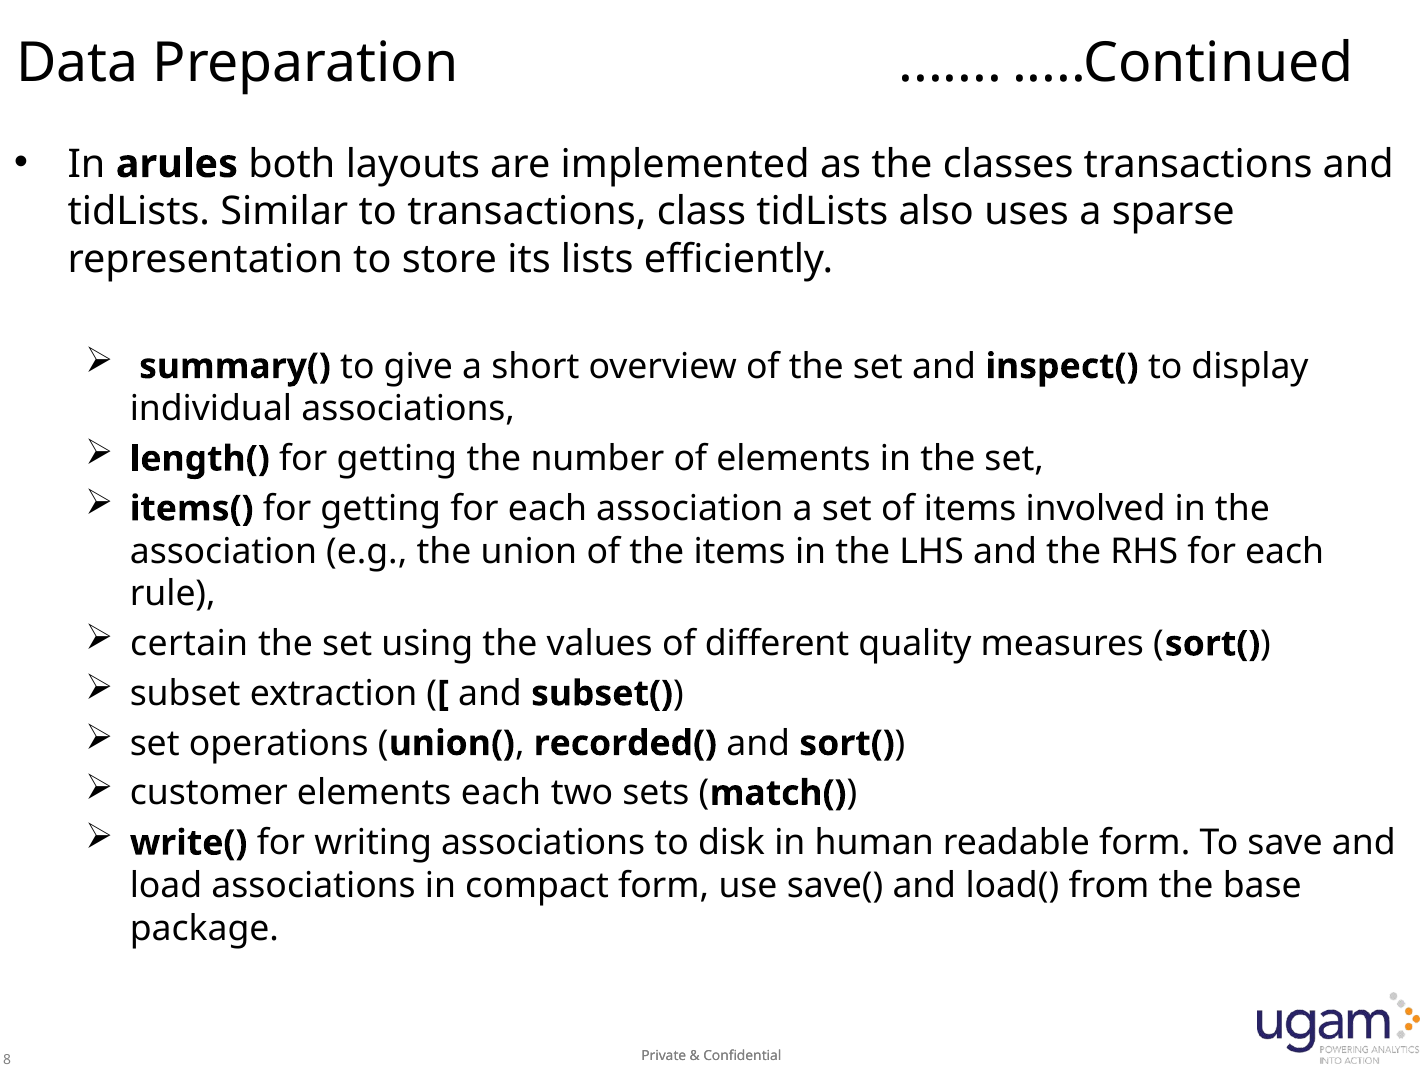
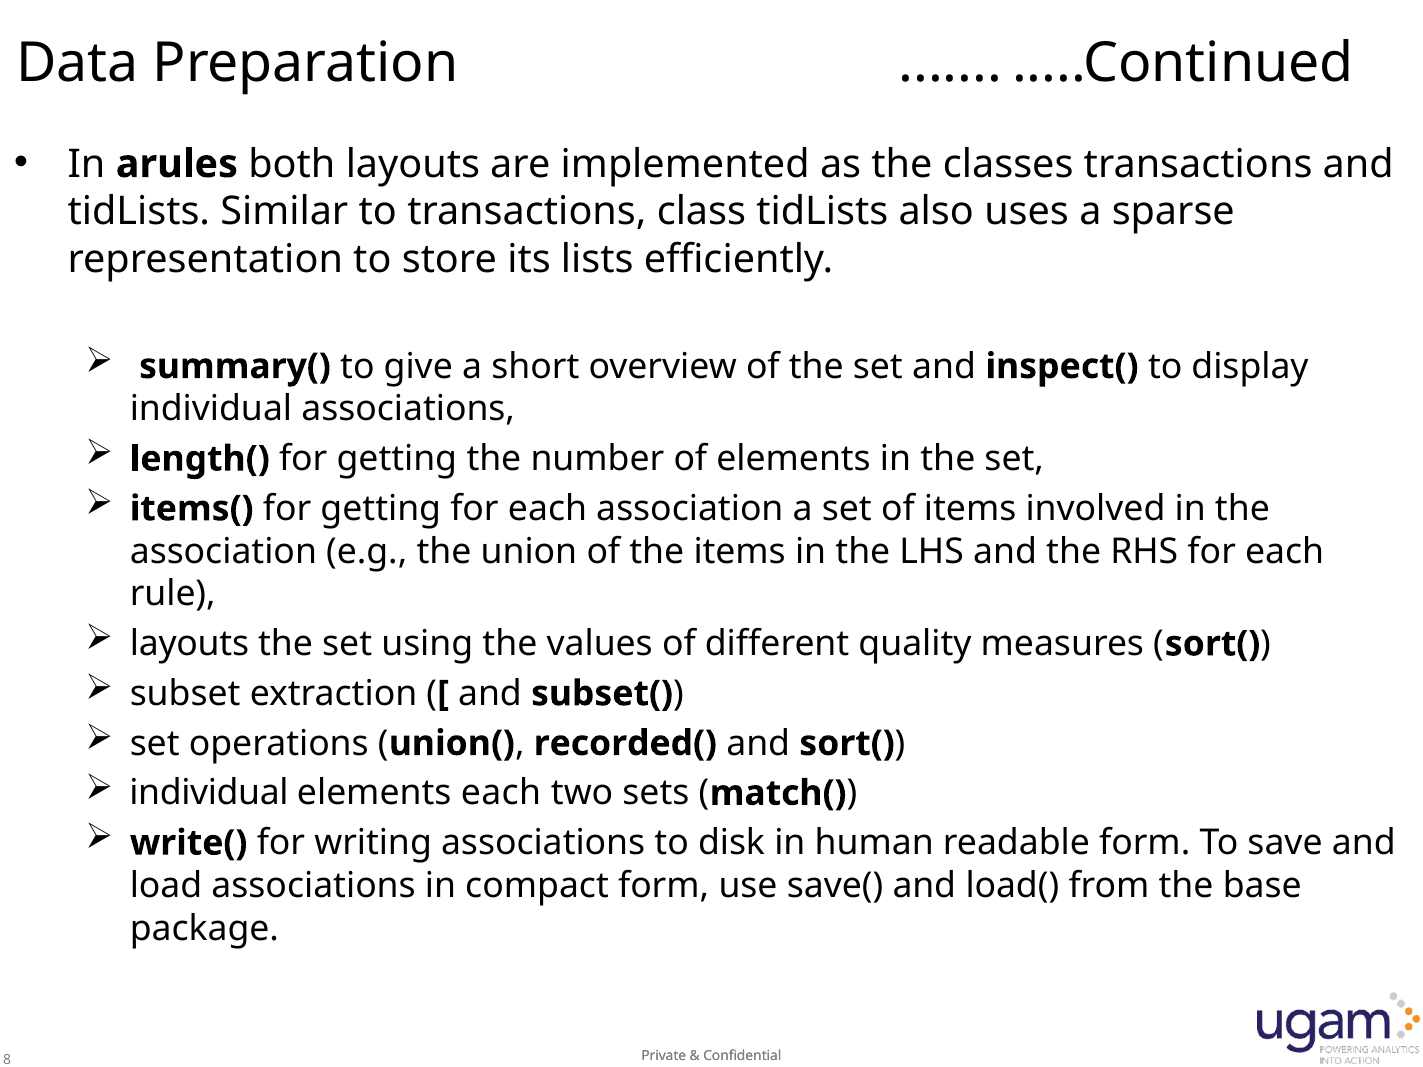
certain at (189, 644): certain -> layouts
customer at (209, 793): customer -> individual
